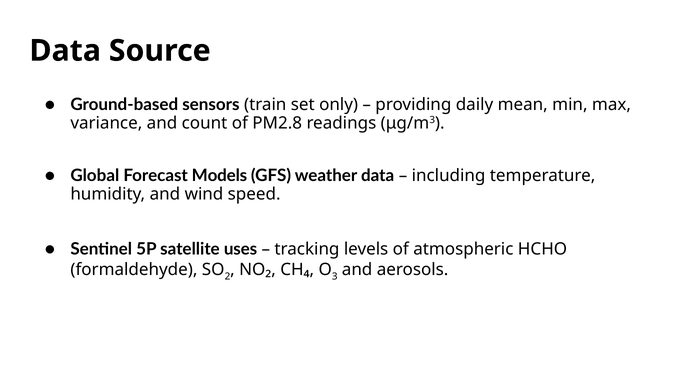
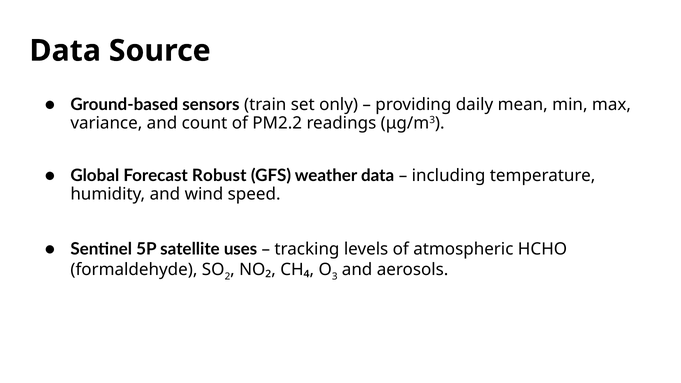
PM2.8: PM2.8 -> PM2.2
Models: Models -> Robust
